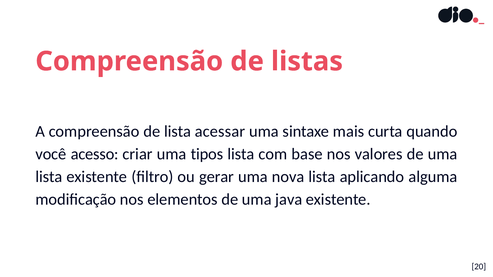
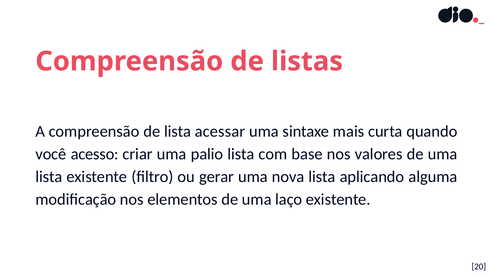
tipos: tipos -> palio
java: java -> laço
